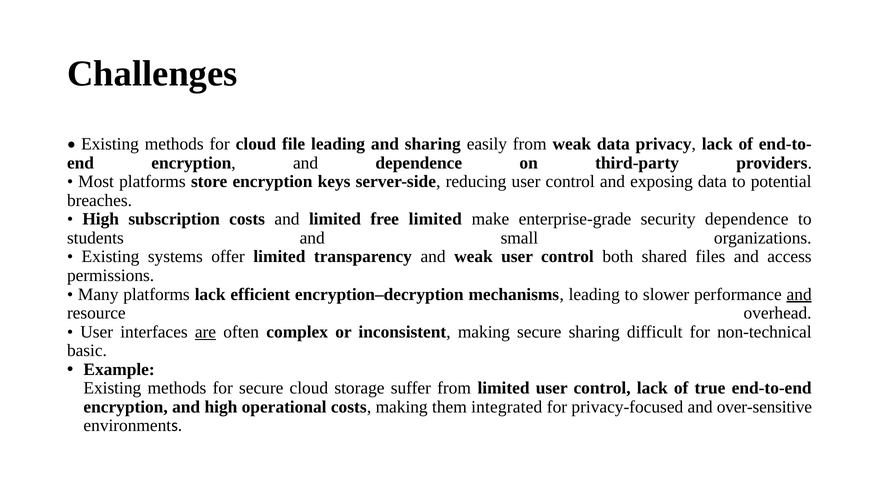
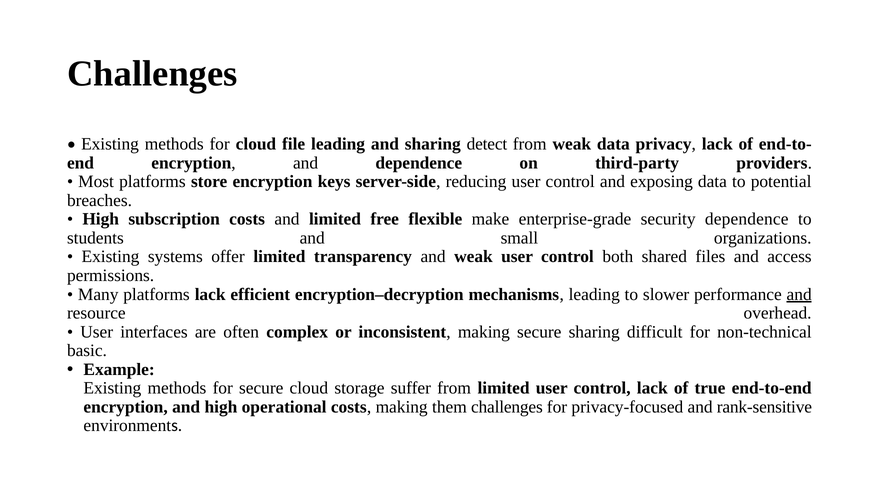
easily: easily -> detect
free limited: limited -> flexible
are underline: present -> none
them integrated: integrated -> challenges
over-sensitive: over-sensitive -> rank-sensitive
